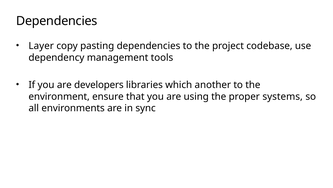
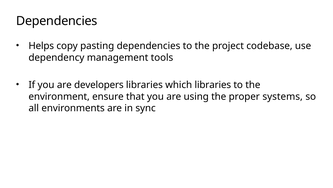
Layer: Layer -> Helps
which another: another -> libraries
